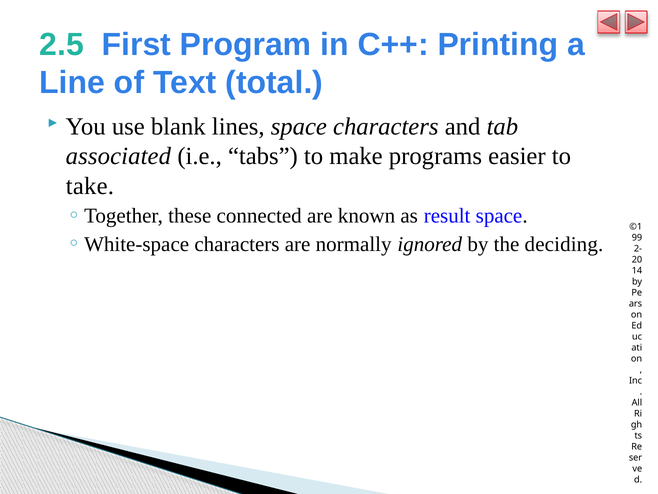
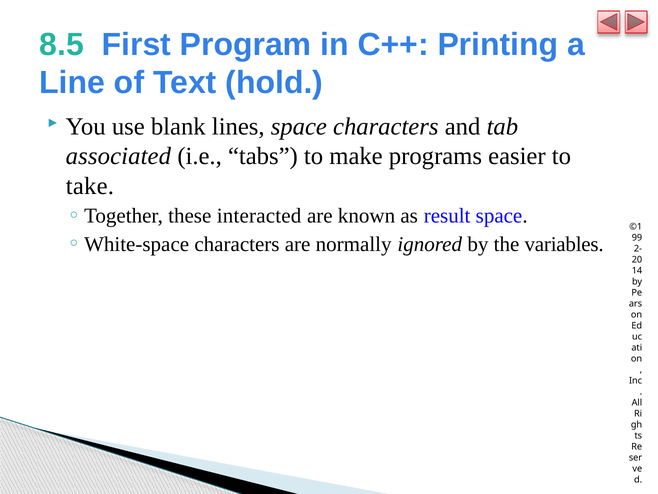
2.5: 2.5 -> 8.5
total: total -> hold
connected: connected -> interacted
deciding: deciding -> variables
